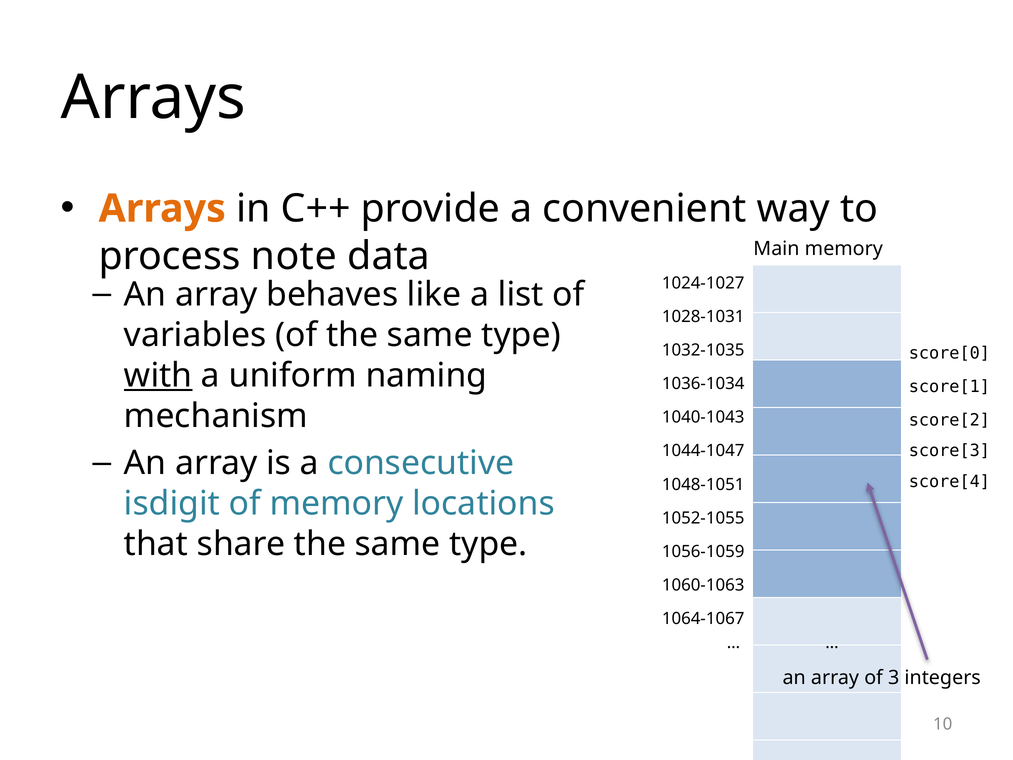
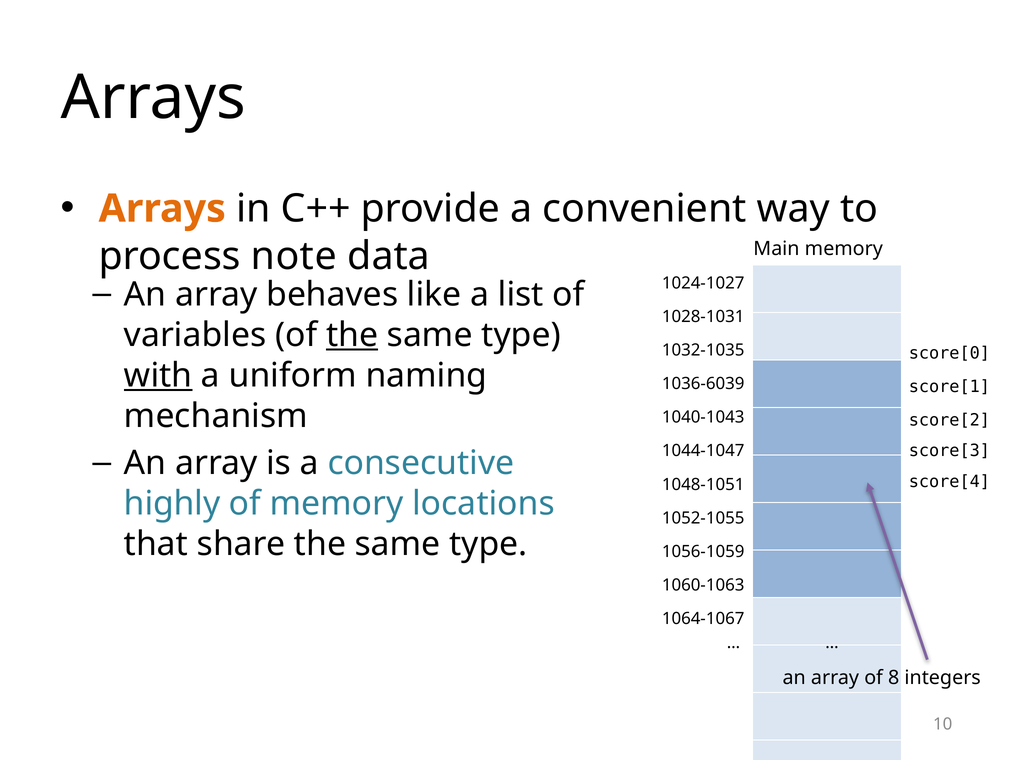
the at (352, 335) underline: none -> present
1036-1034: 1036-1034 -> 1036-6039
isdigit: isdigit -> highly
3: 3 -> 8
